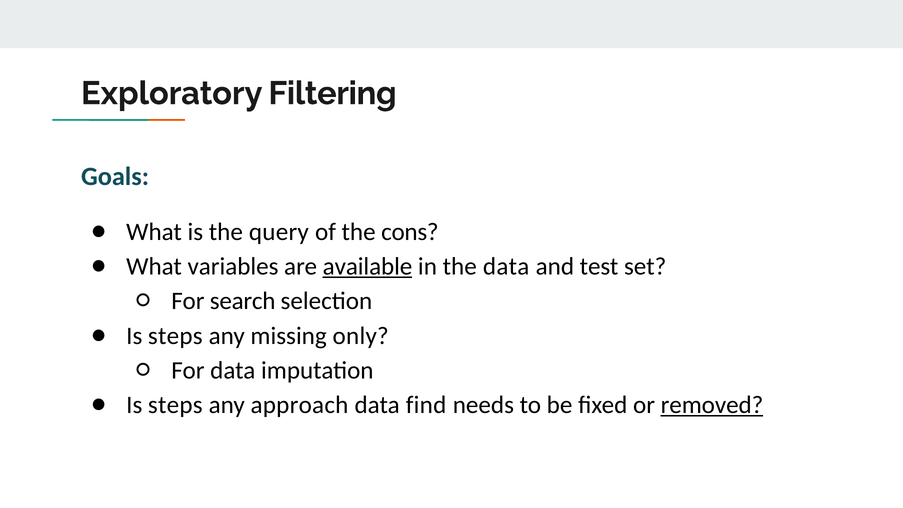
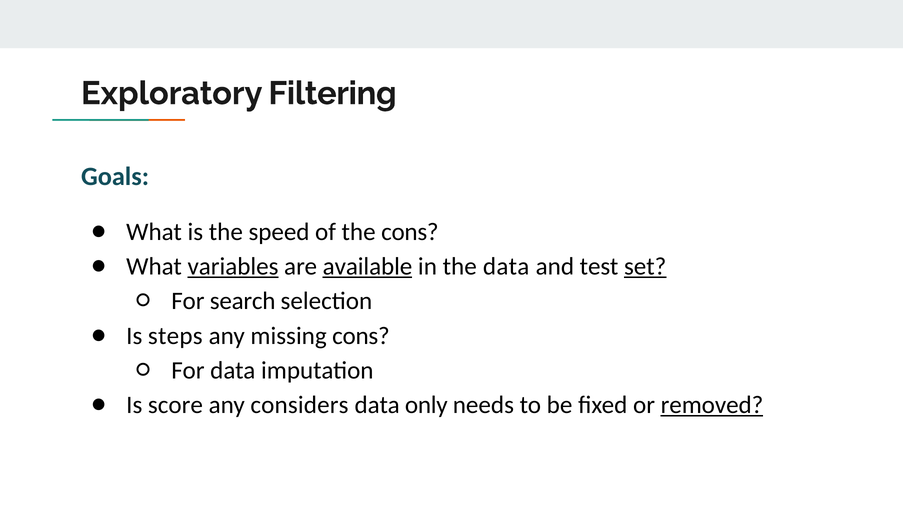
query: query -> speed
variables underline: none -> present
set underline: none -> present
missing only: only -> cons
steps at (175, 405): steps -> score
approach: approach -> considers
find: find -> only
